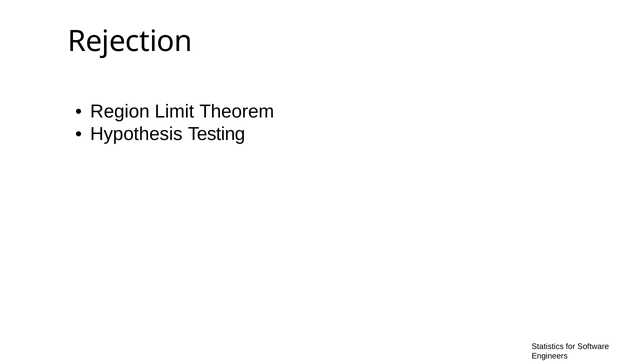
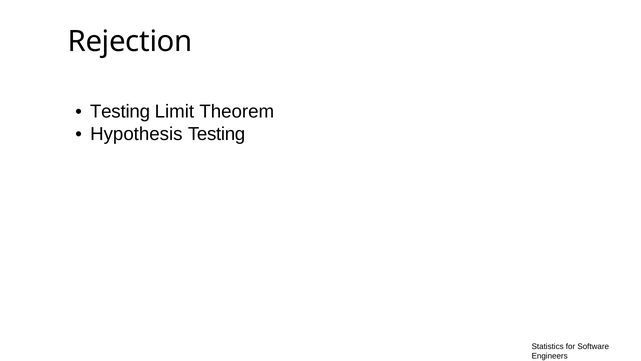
Region at (120, 111): Region -> Testing
